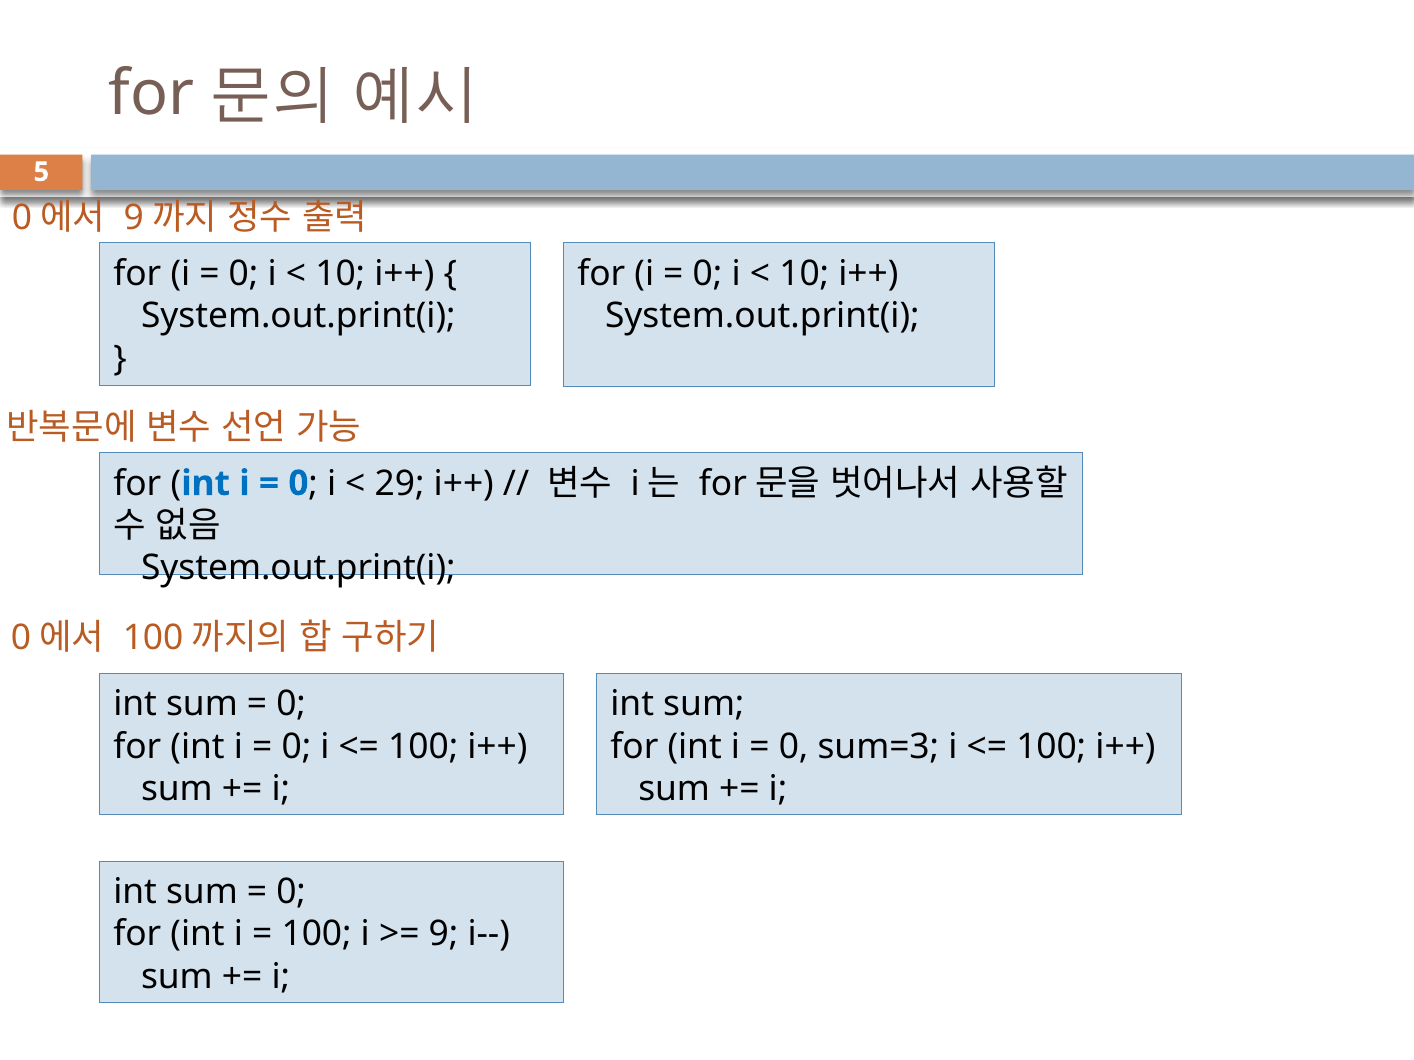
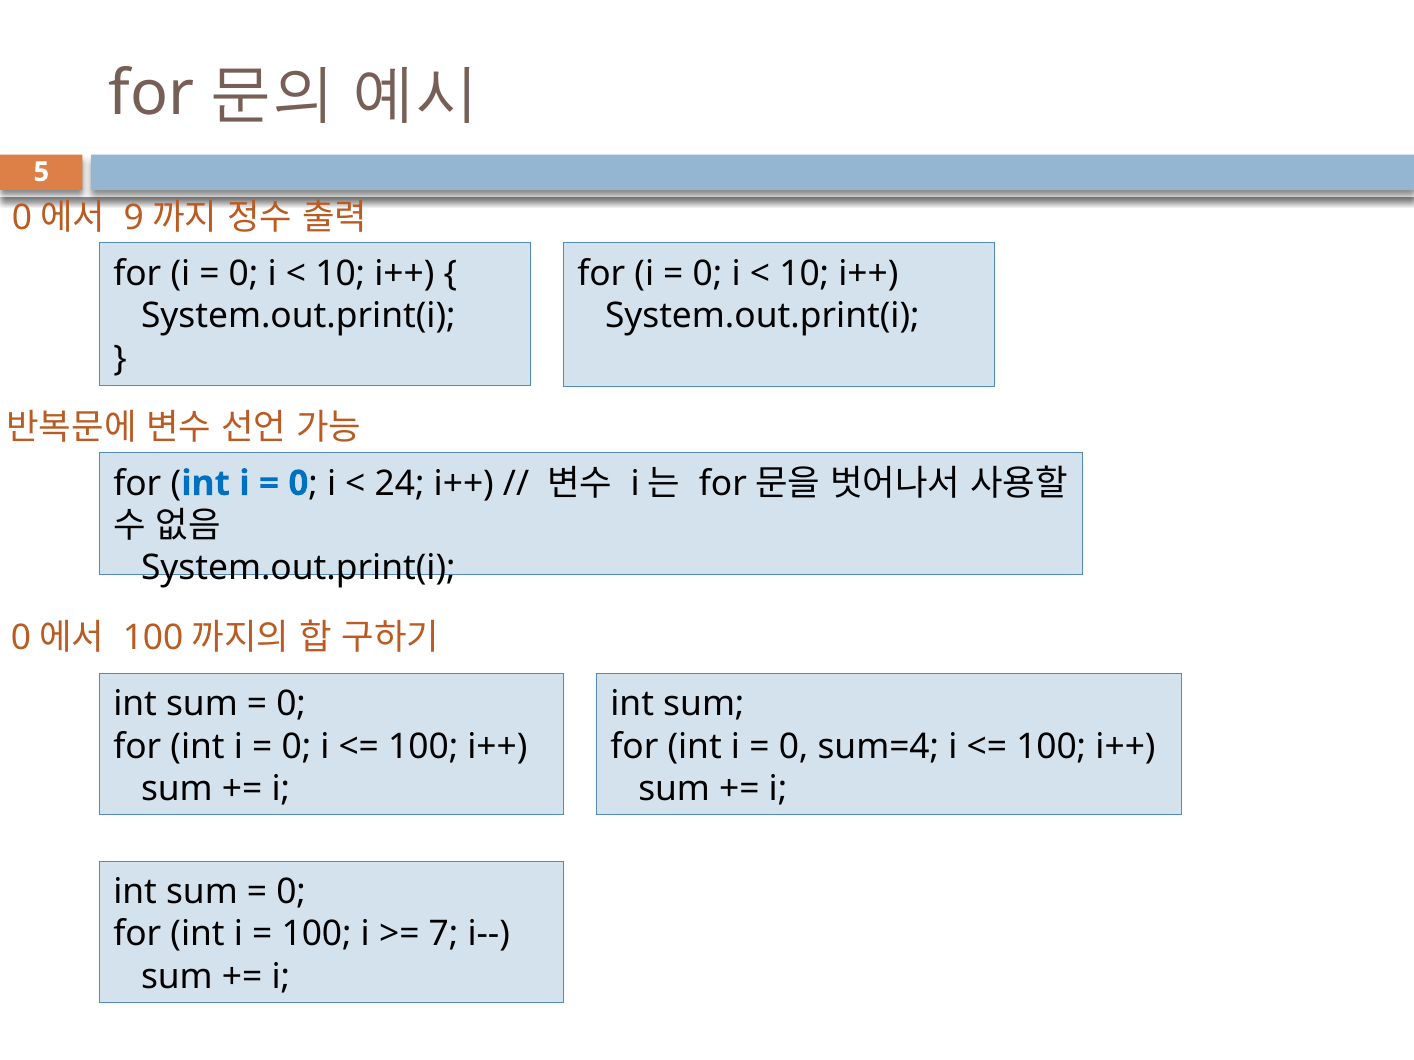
29: 29 -> 24
sum=3: sum=3 -> sum=4
9: 9 -> 7
